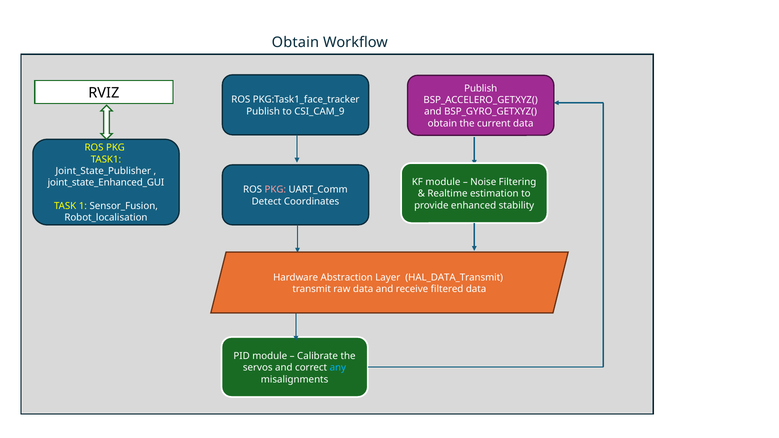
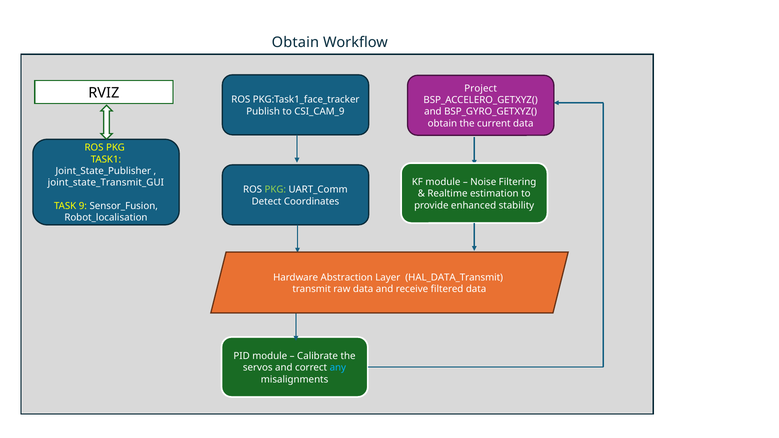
Publish at (481, 88): Publish -> Project
joint_state_Enhanced_GUI: joint_state_Enhanced_GUI -> joint_state_Transmit_GUI
PKG at (275, 190) colour: pink -> light green
1: 1 -> 9
